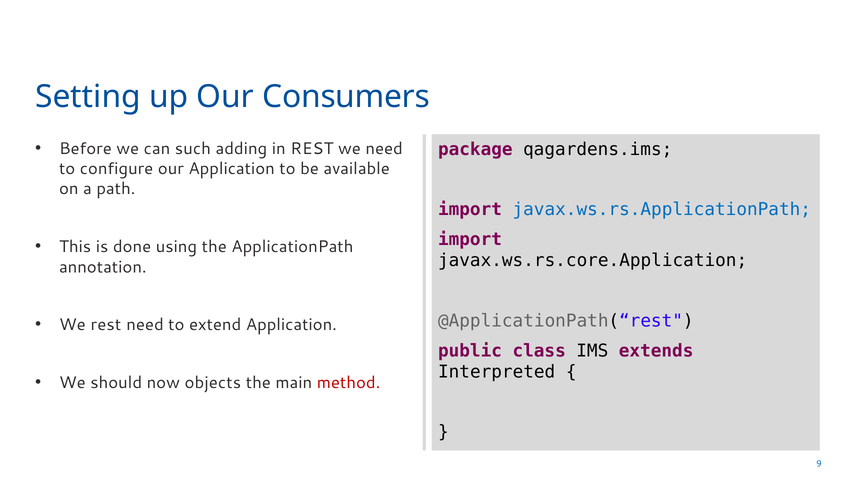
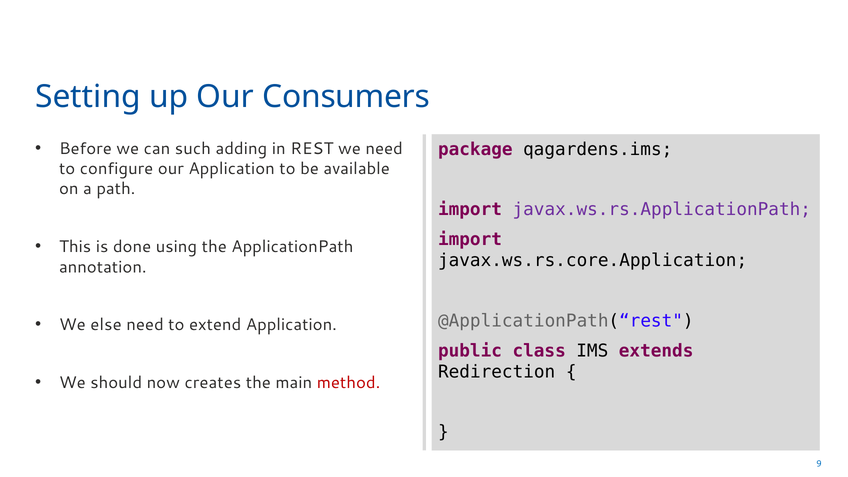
javax.ws.rs.ApplicationPath colour: blue -> purple
We rest: rest -> else
Interpreted: Interpreted -> Redirection
objects: objects -> creates
